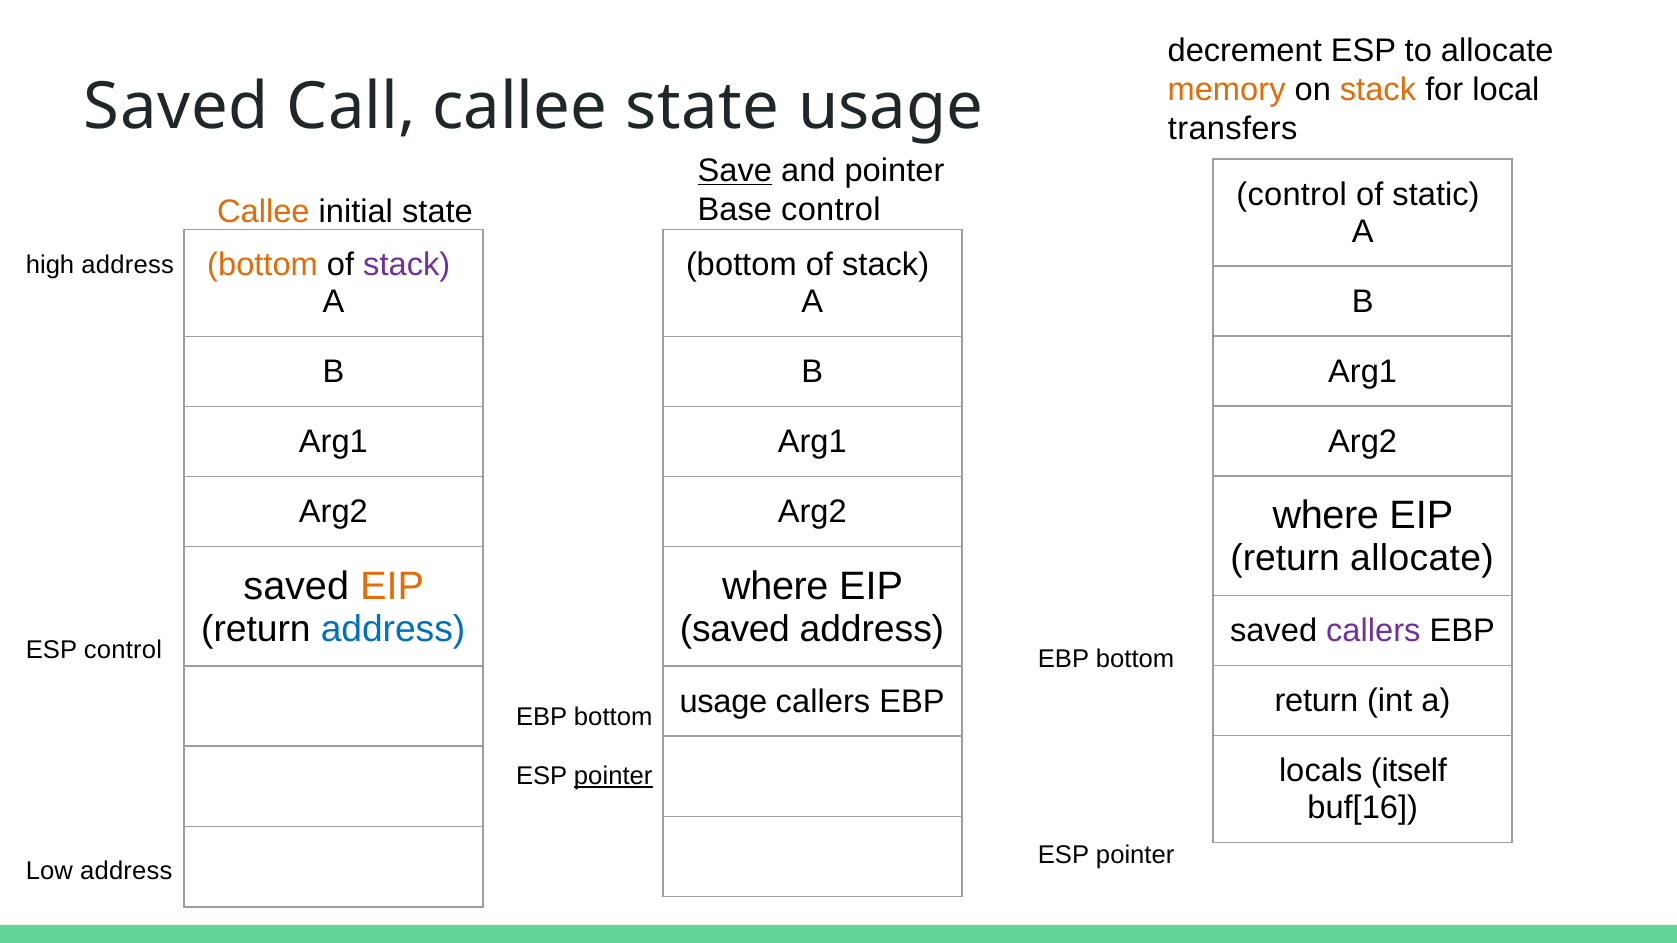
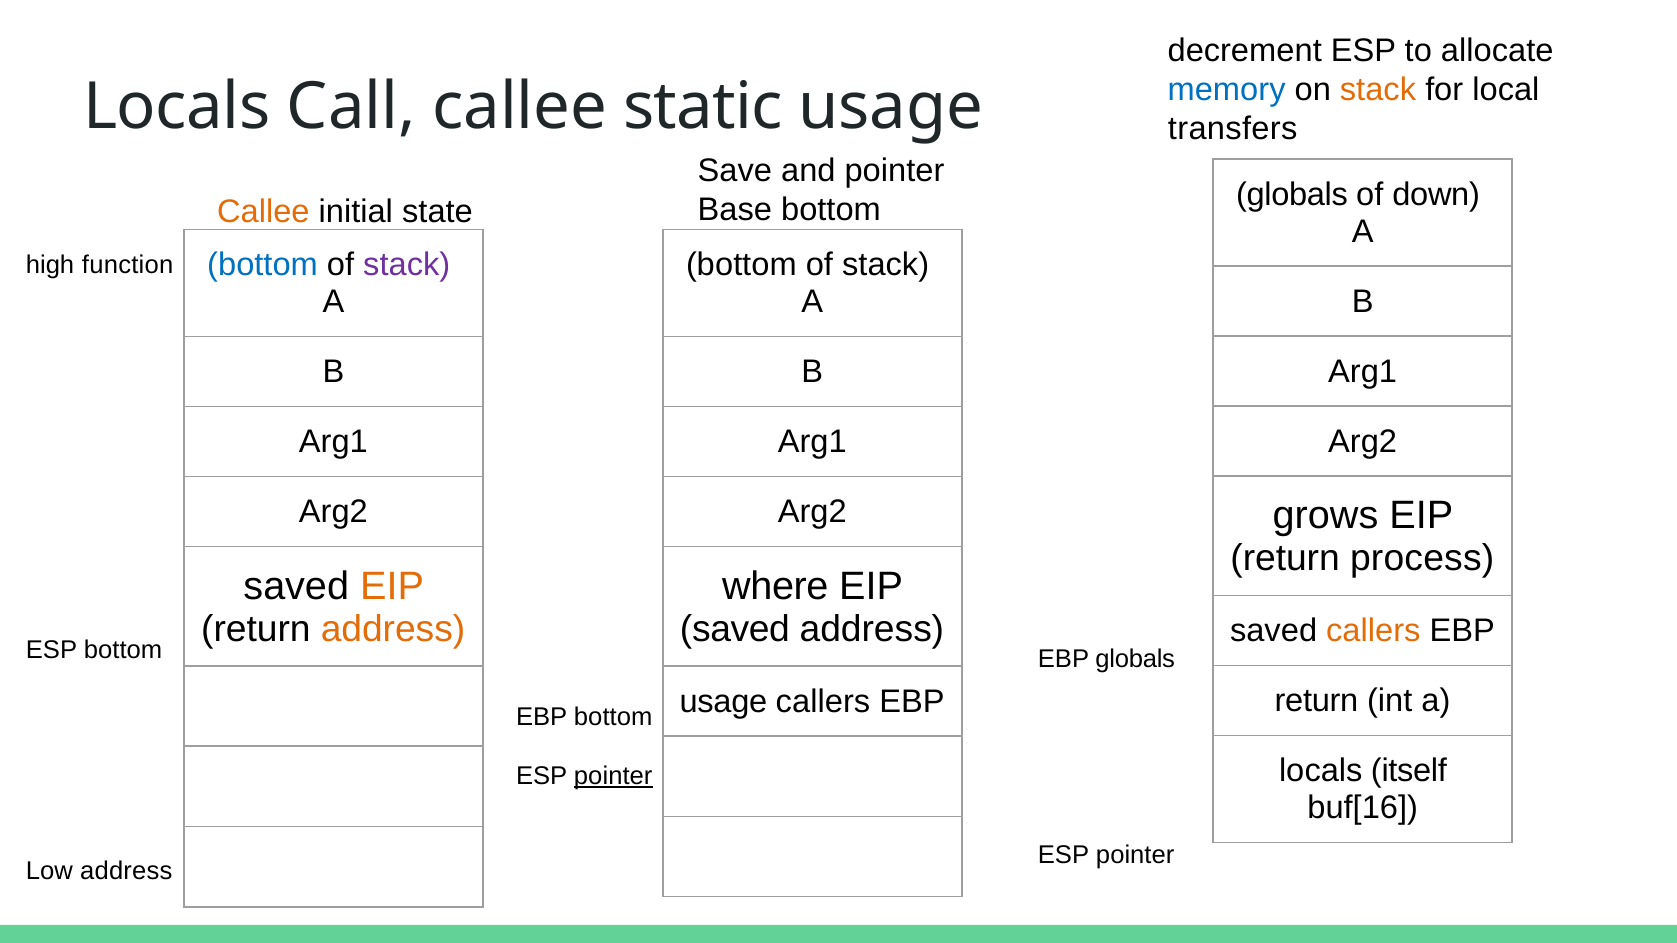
memory colour: orange -> blue
Saved at (176, 107): Saved -> Locals
callee state: state -> static
Save underline: present -> none
control at (1292, 195): control -> globals
static: static -> down
Base control: control -> bottom
bottom at (263, 265) colour: orange -> blue
high address: address -> function
where at (1326, 516): where -> grows
return allocate: allocate -> process
address at (393, 629) colour: blue -> orange
callers at (1373, 631) colour: purple -> orange
ESP control: control -> bottom
bottom at (1135, 660): bottom -> globals
